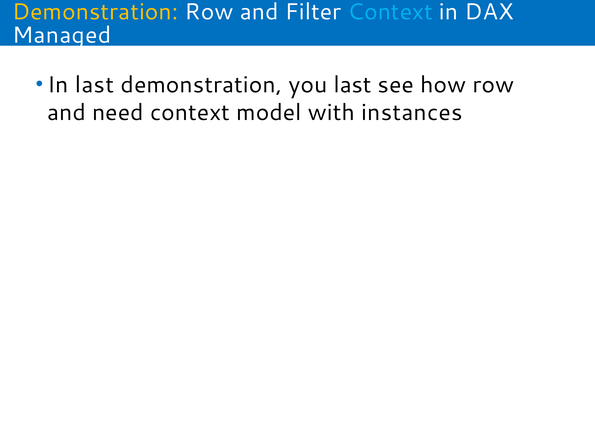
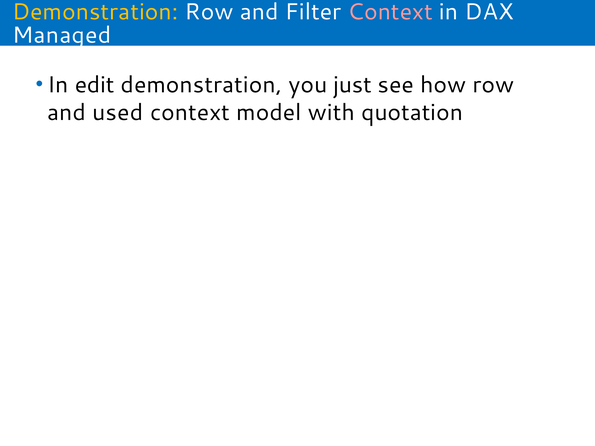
Context at (390, 12) colour: light blue -> pink
In last: last -> edit
you last: last -> just
need: need -> used
instances: instances -> quotation
